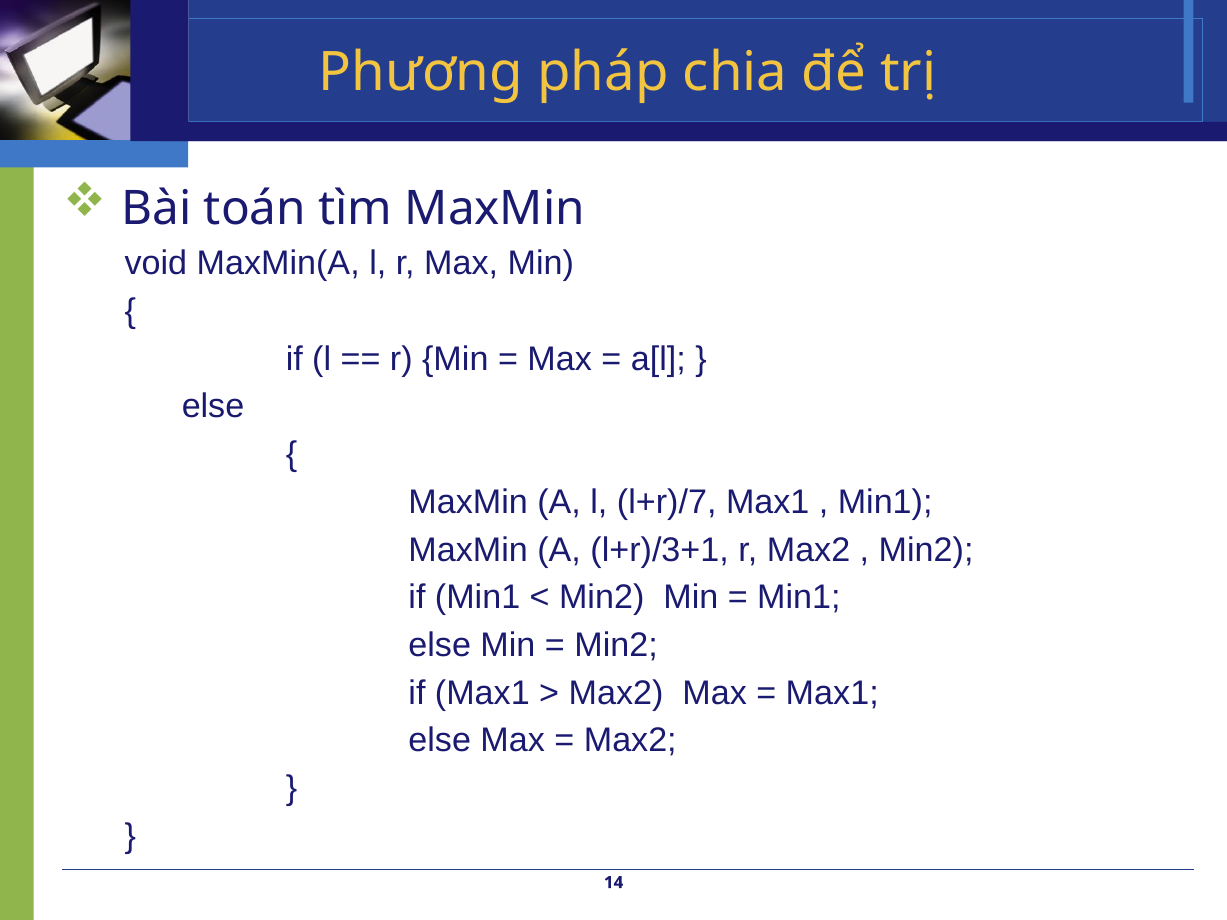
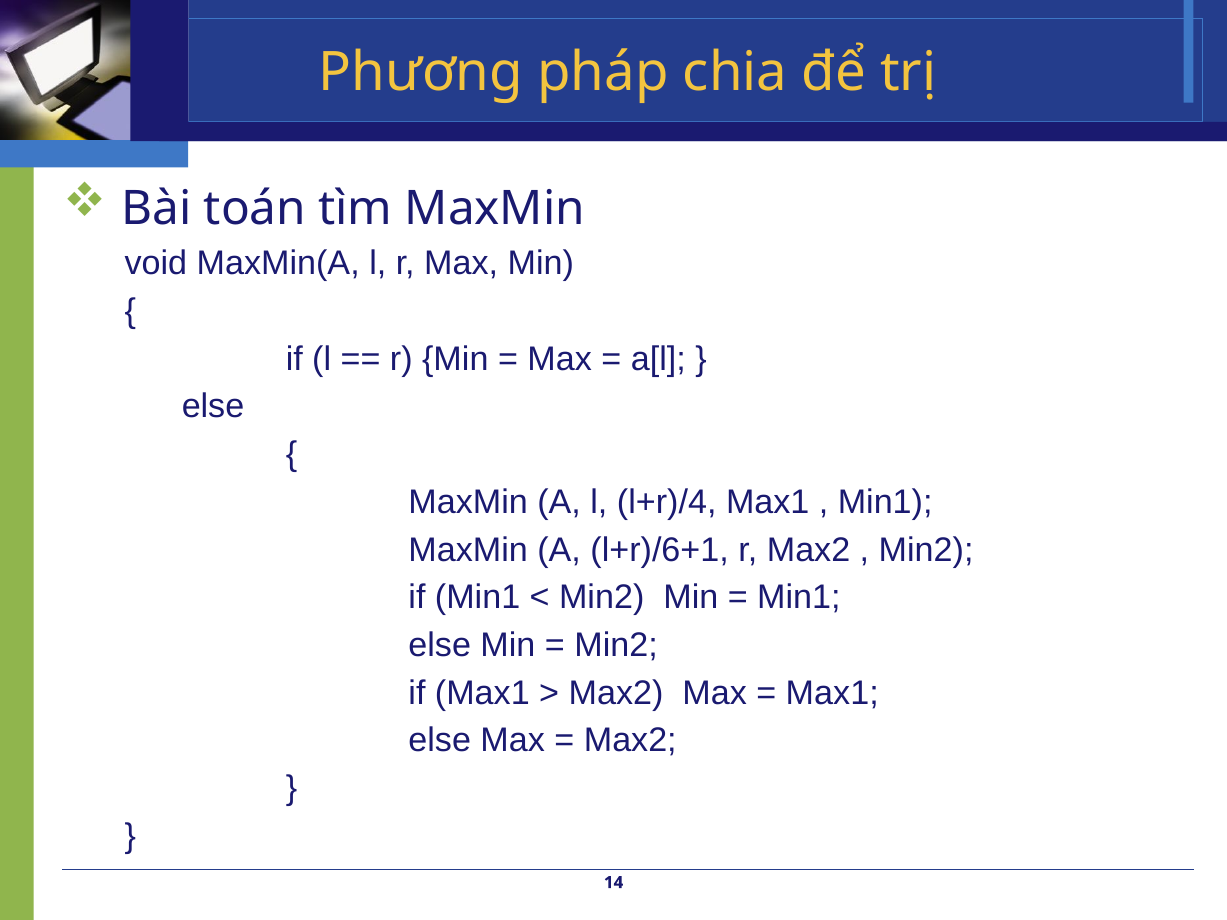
l+r)/7: l+r)/7 -> l+r)/4
l+r)/3+1: l+r)/3+1 -> l+r)/6+1
